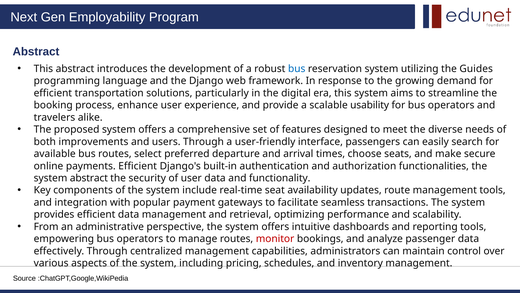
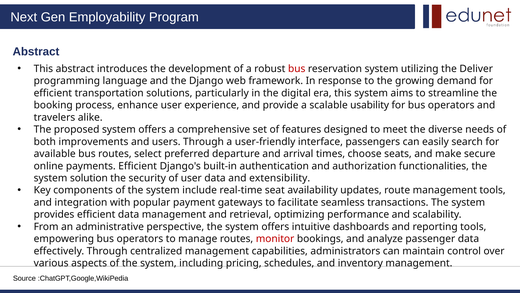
bus at (297, 69) colour: blue -> red
Guides: Guides -> Deliver
system abstract: abstract -> solution
functionality: functionality -> extensibility
